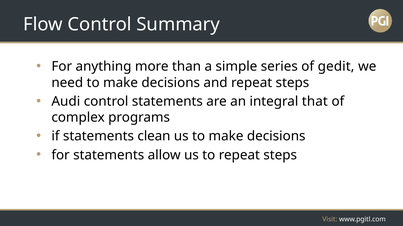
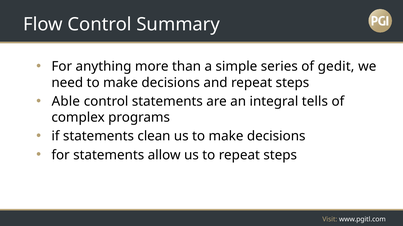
Audi: Audi -> Able
that: that -> tells
